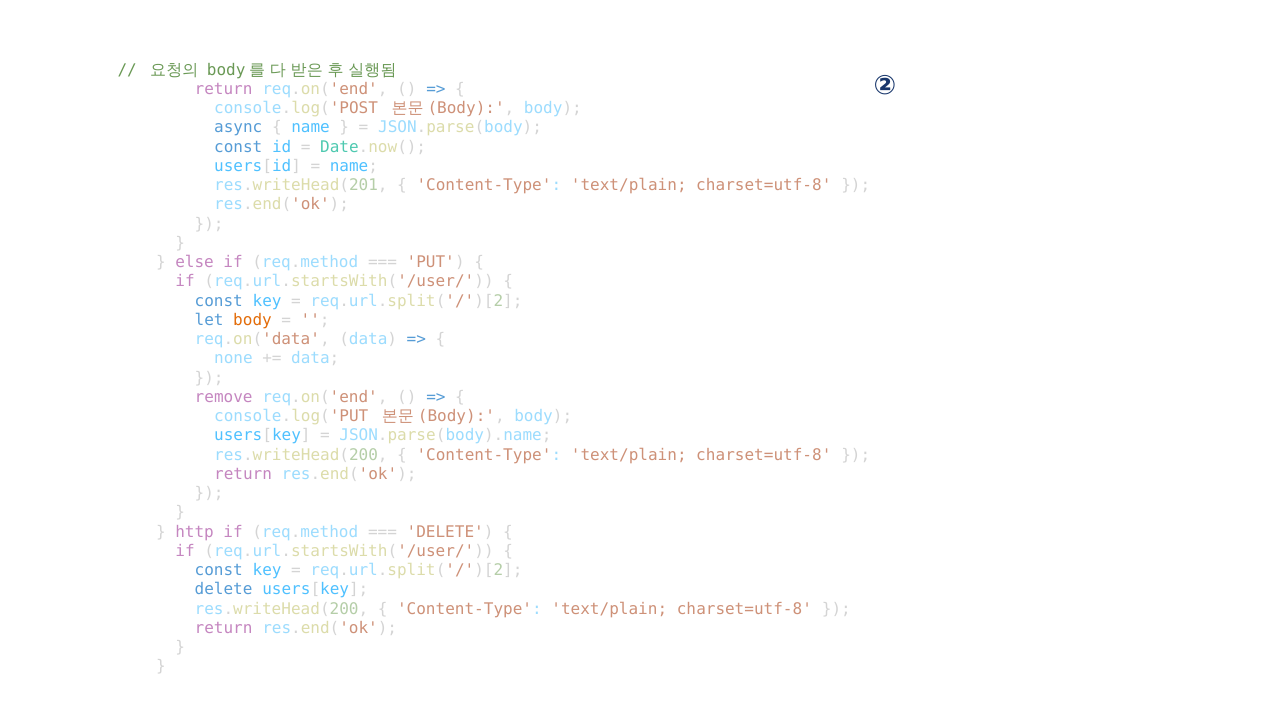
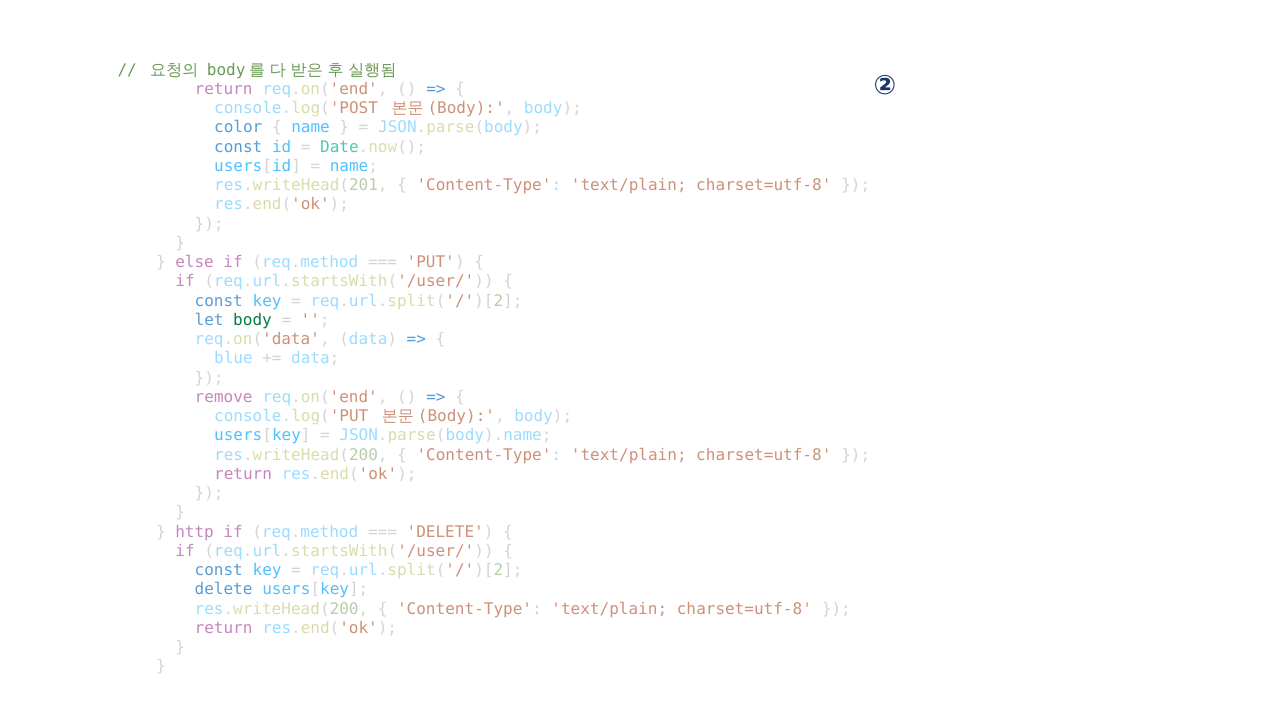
async: async -> color
body at (253, 320) colour: orange -> green
none: none -> blue
